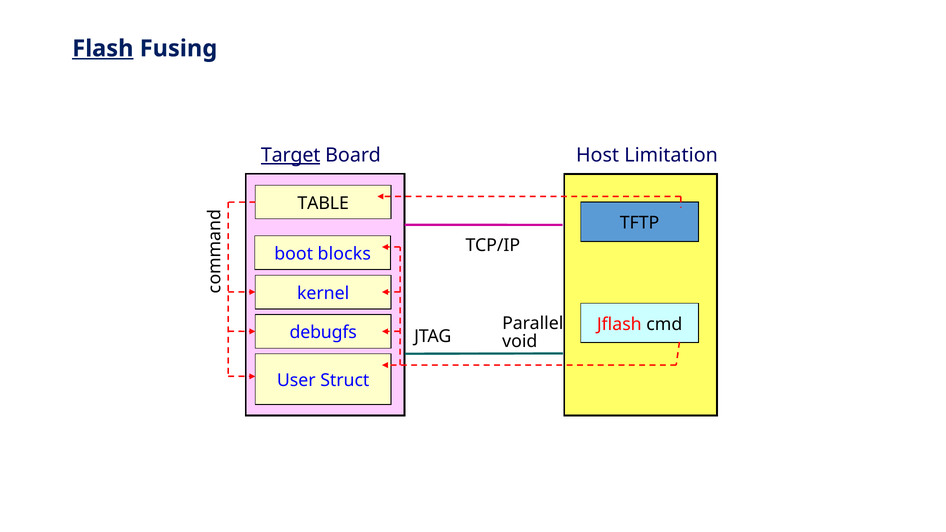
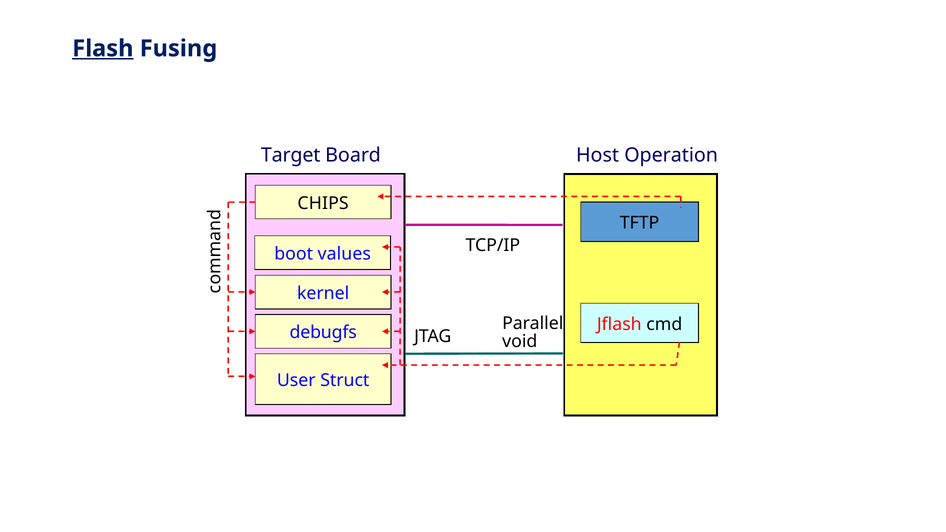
Target underline: present -> none
Limitation: Limitation -> Operation
TABLE: TABLE -> CHIPS
blocks: blocks -> values
